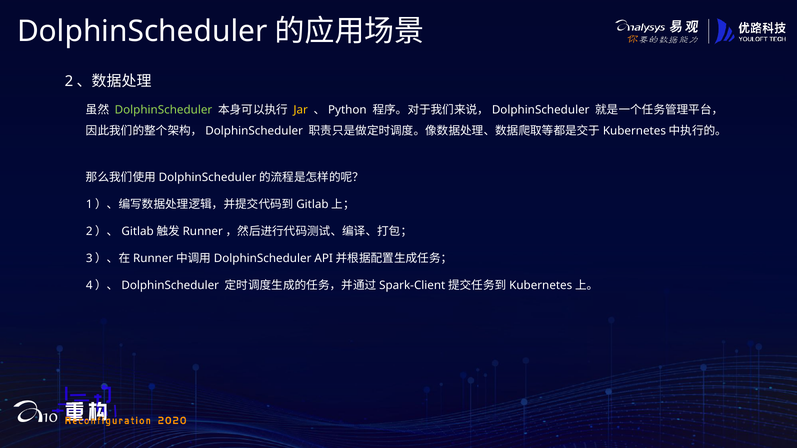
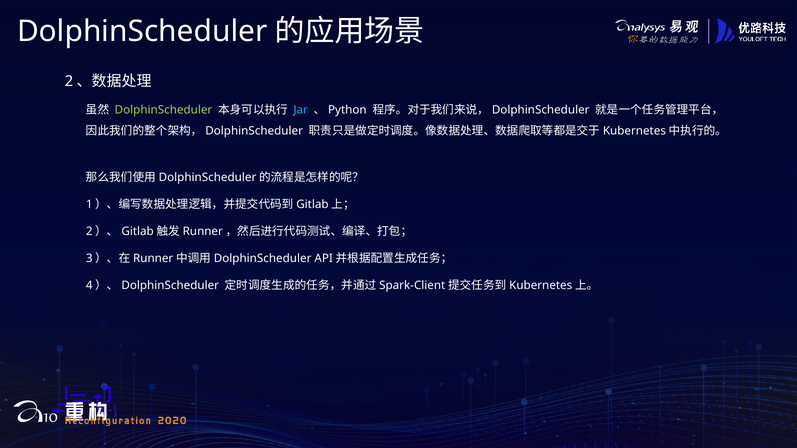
Jar colour: yellow -> light blue
